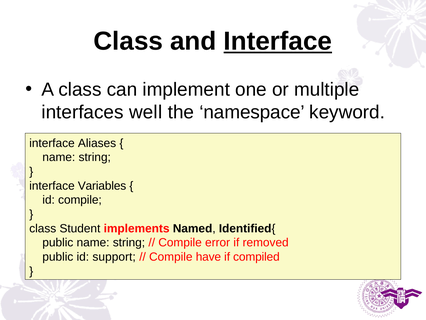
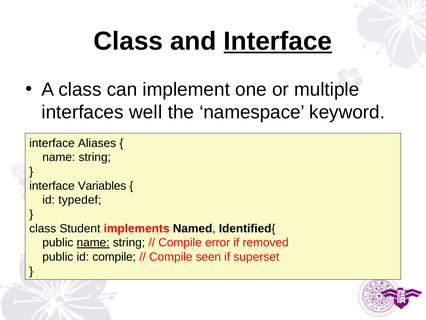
id compile: compile -> typedef
name at (93, 242) underline: none -> present
id support: support -> compile
have: have -> seen
compiled: compiled -> superset
